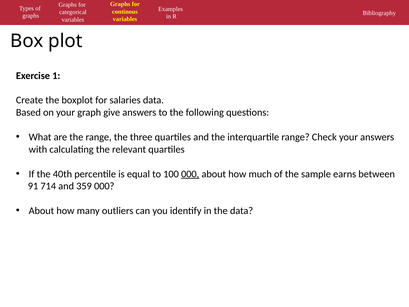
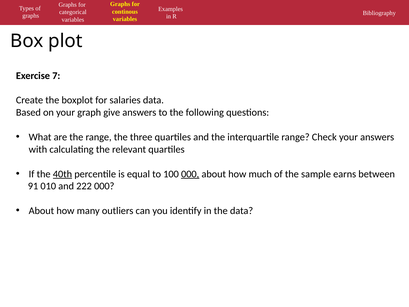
1: 1 -> 7
40th underline: none -> present
714: 714 -> 010
359: 359 -> 222
